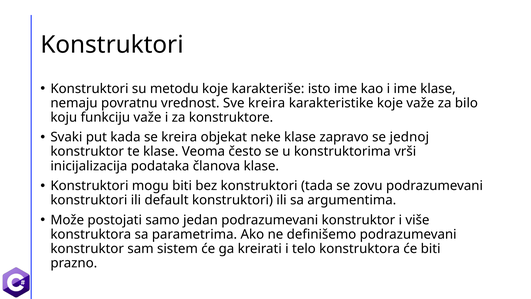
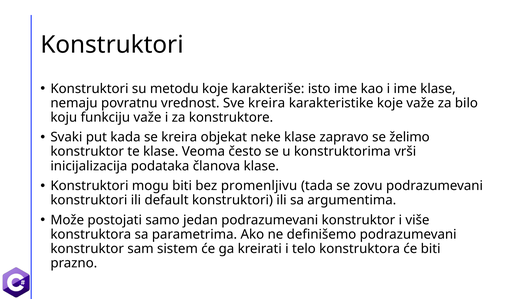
jednoj: jednoj -> želimo
bez konstruktori: konstruktori -> promenljivu
